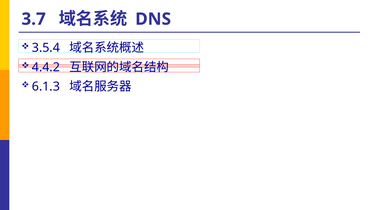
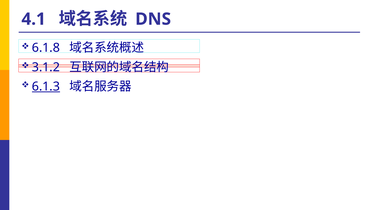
3.7: 3.7 -> 4.1
3.5.4: 3.5.4 -> 6.1.8
4.4.2: 4.4.2 -> 3.1.2
6.1.3 underline: none -> present
